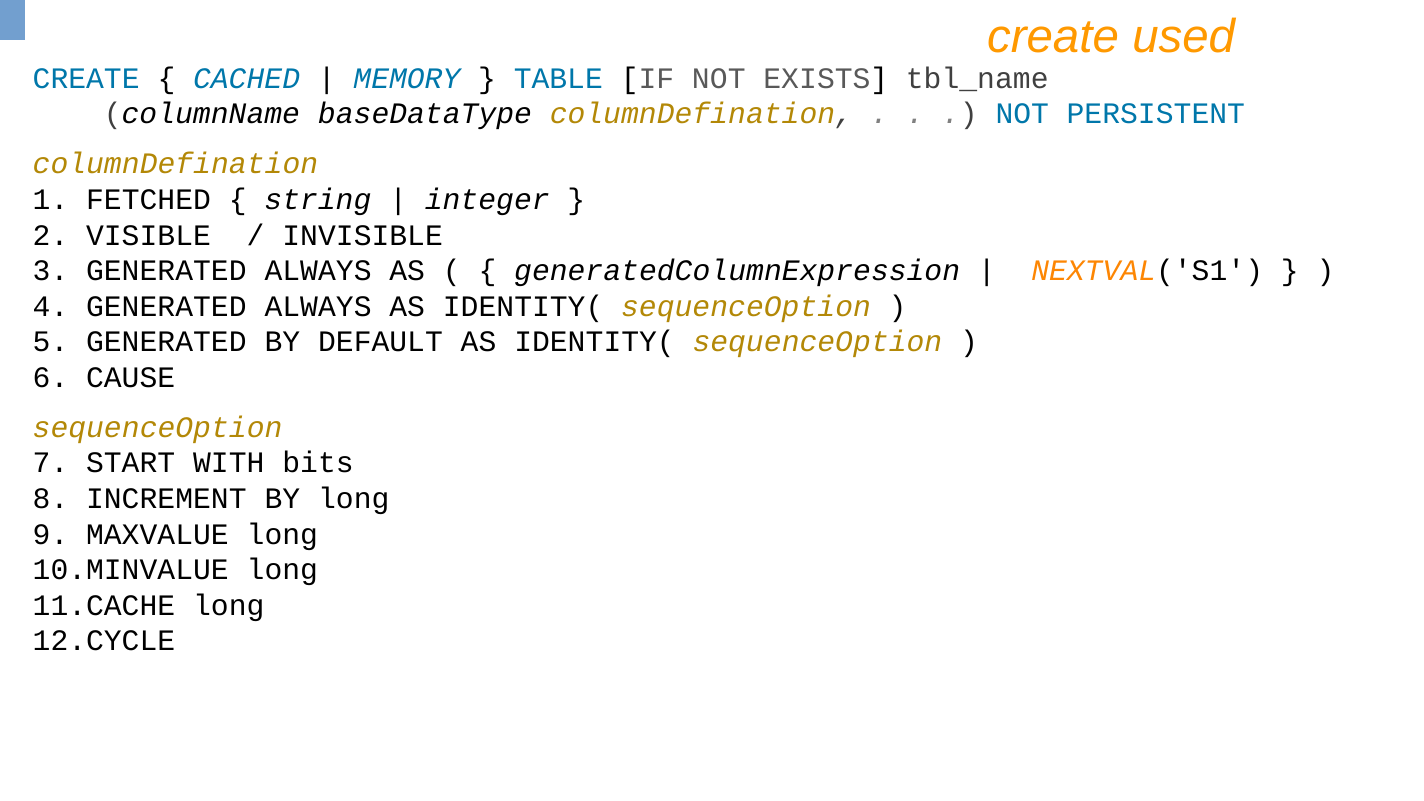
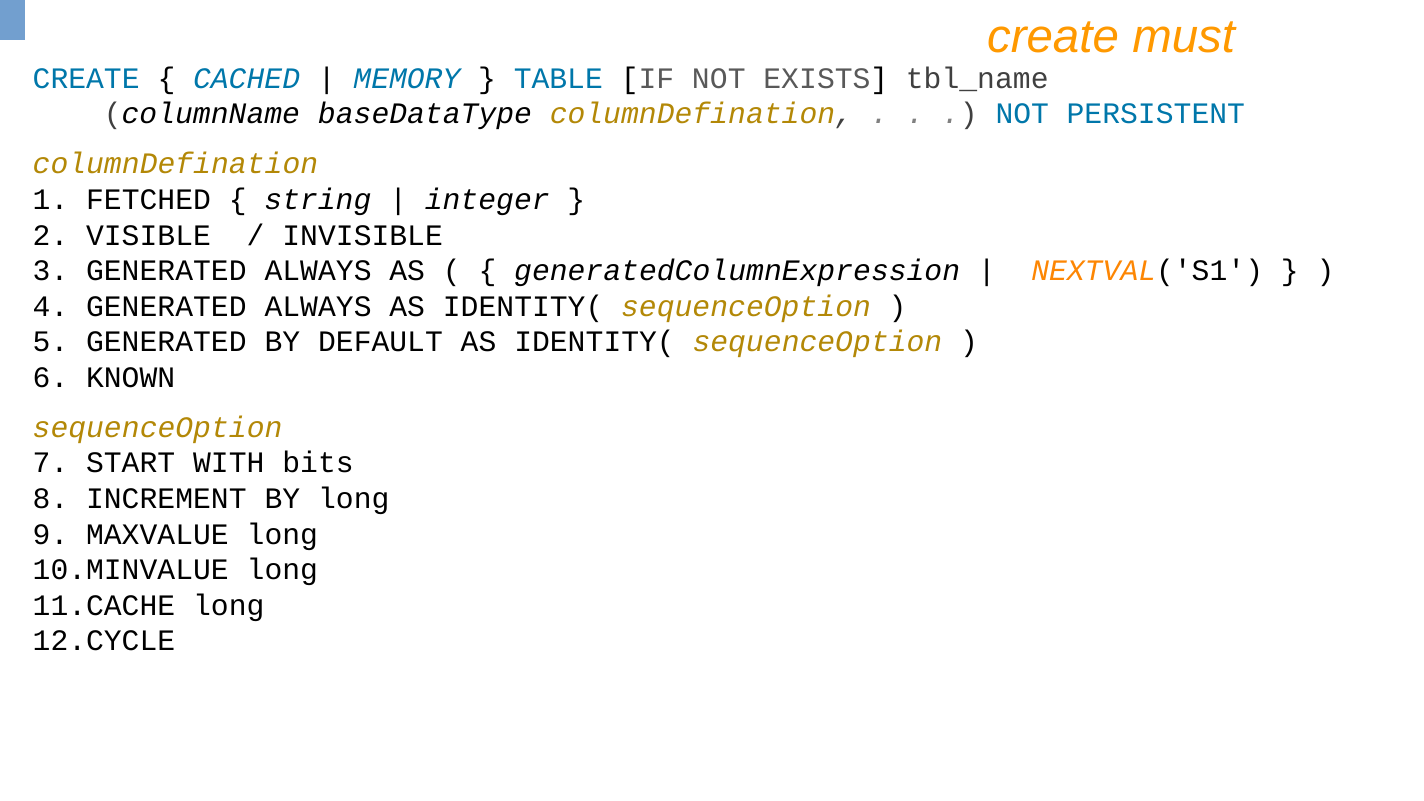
used: used -> must
CAUSE: CAUSE -> KNOWN
